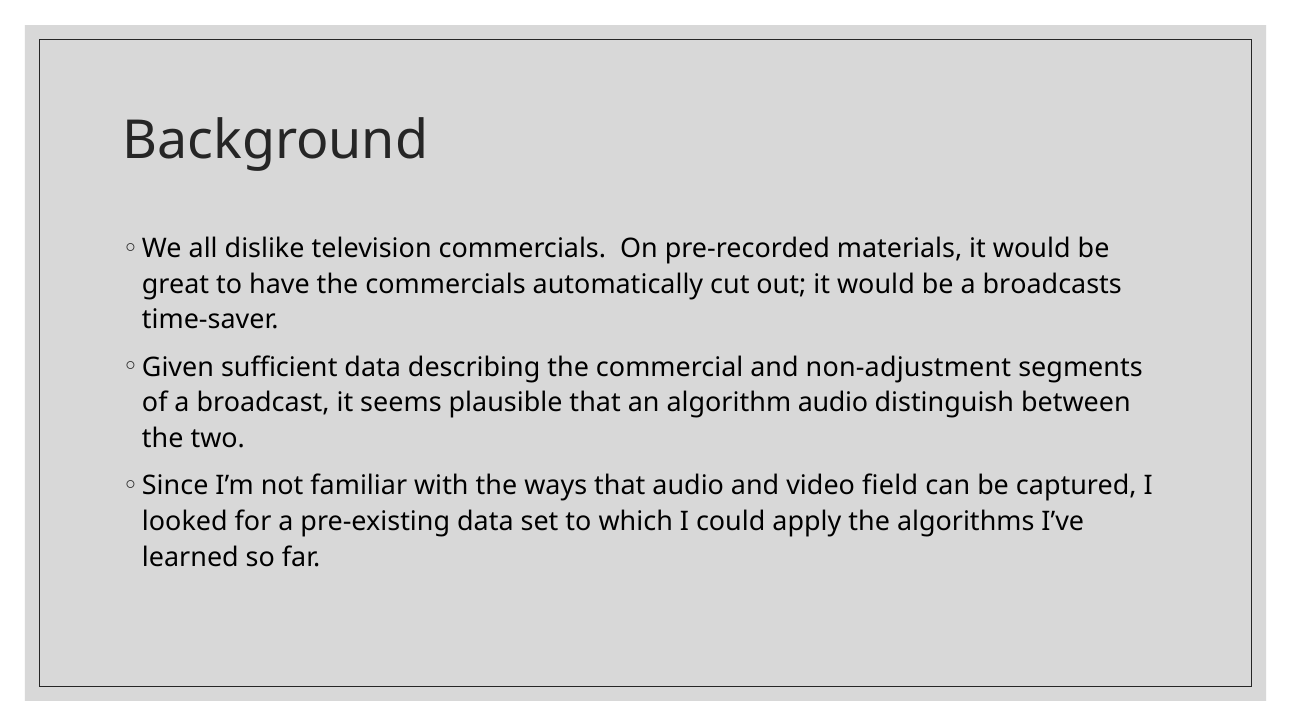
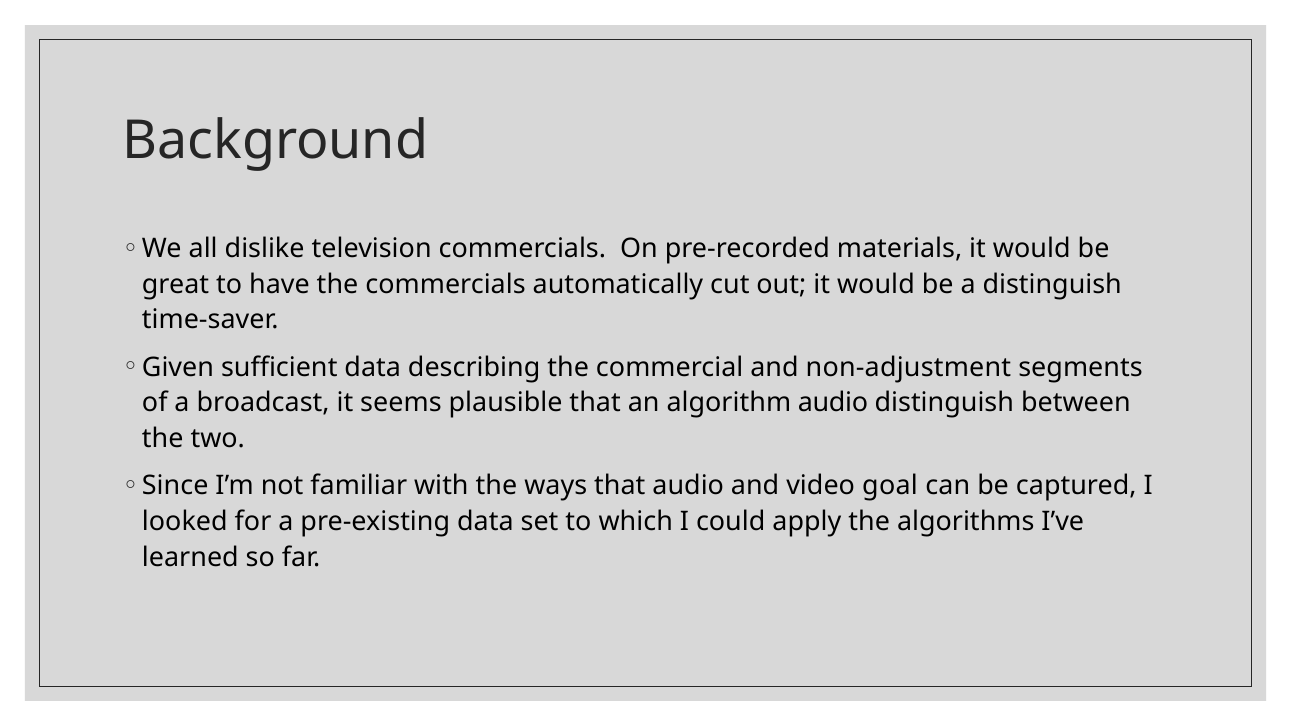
a broadcasts: broadcasts -> distinguish
field: field -> goal
